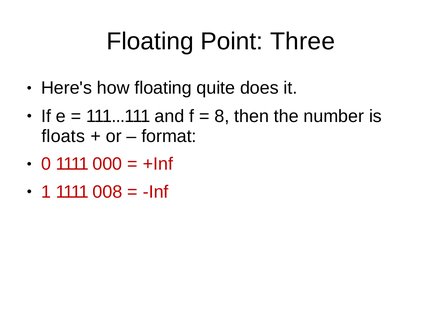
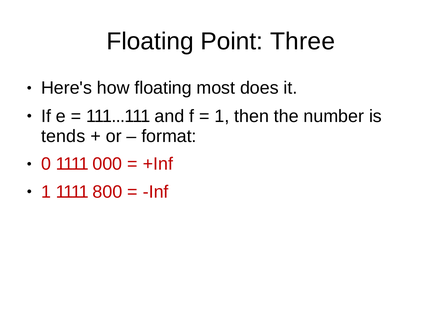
quite: quite -> most
8 at (222, 116): 8 -> 1
floats: floats -> tends
008: 008 -> 800
